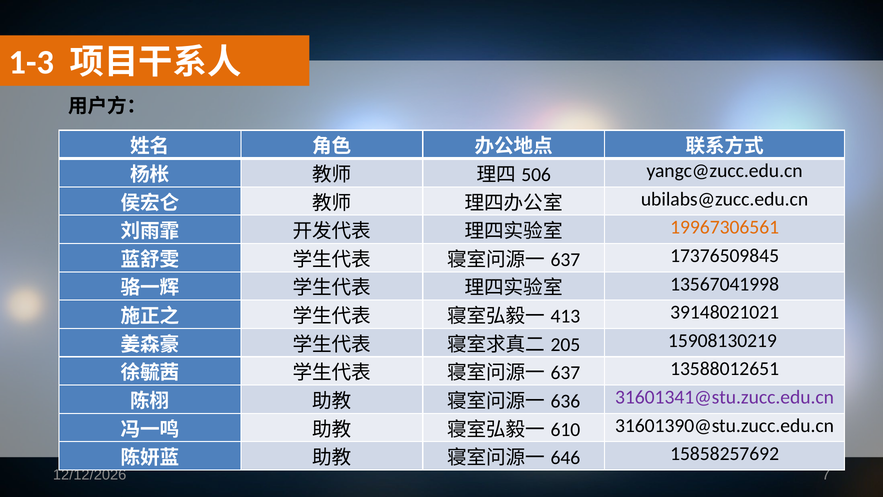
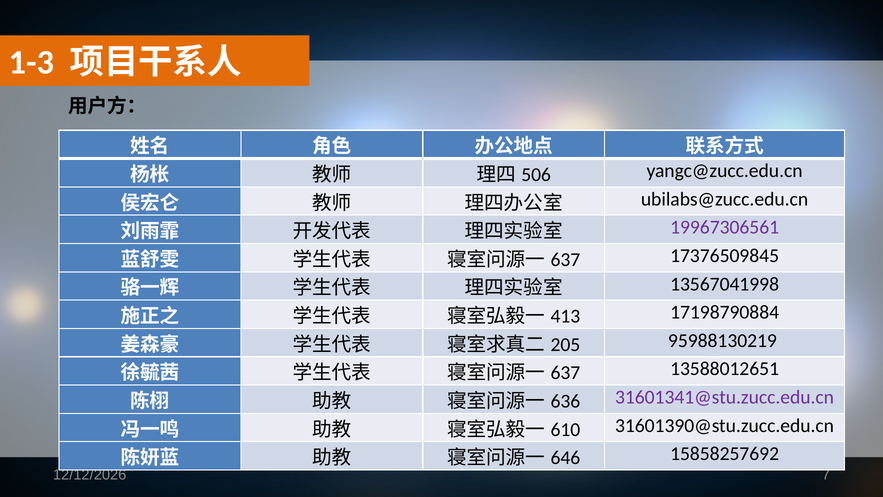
19967306561 colour: orange -> purple
39148021021: 39148021021 -> 17198790884
15908130219: 15908130219 -> 95988130219
